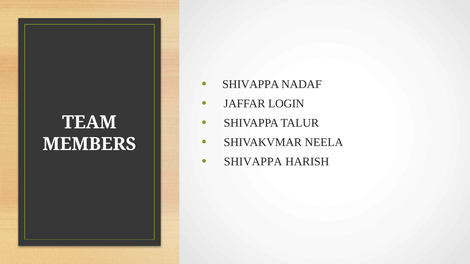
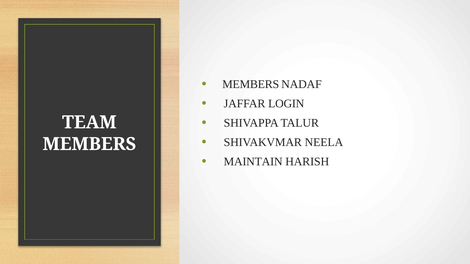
SHIVAPPA at (251, 84): SHIVAPPA -> MEMBERS
SHIVAPPA at (253, 162): SHIVAPPA -> MAINTAIN
